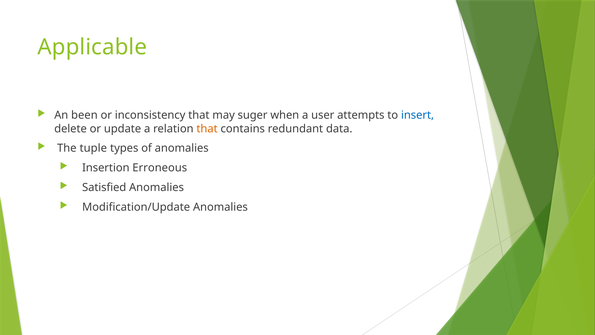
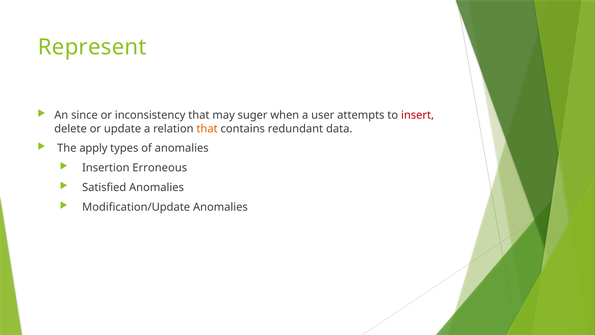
Applicable: Applicable -> Represent
been: been -> since
insert colour: blue -> red
tuple: tuple -> apply
